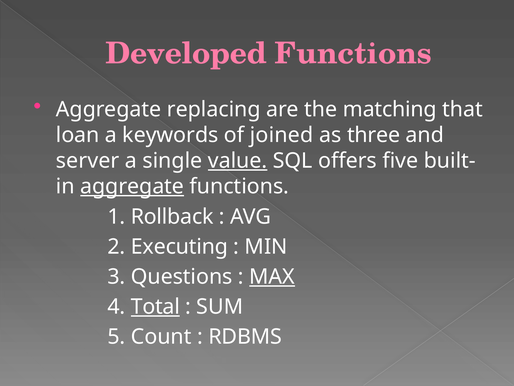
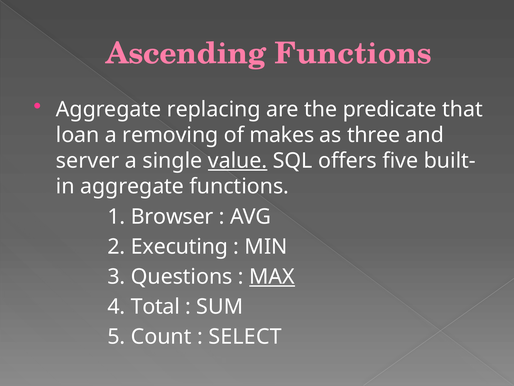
Developed: Developed -> Ascending
matching: matching -> predicate
keywords: keywords -> removing
joined: joined -> makes
aggregate at (132, 186) underline: present -> none
Rollback: Rollback -> Browser
Total underline: present -> none
RDBMS: RDBMS -> SELECT
